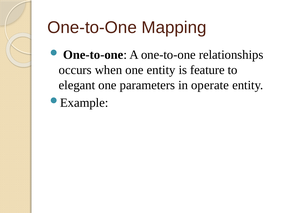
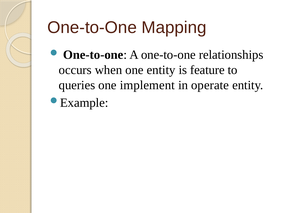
elegant: elegant -> queries
parameters: parameters -> implement
